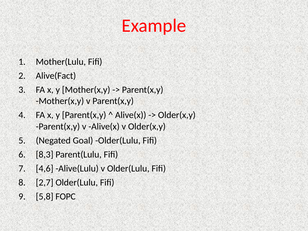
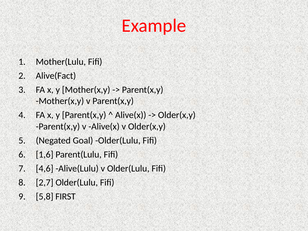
8,3: 8,3 -> 1,6
FOPC: FOPC -> FIRST
